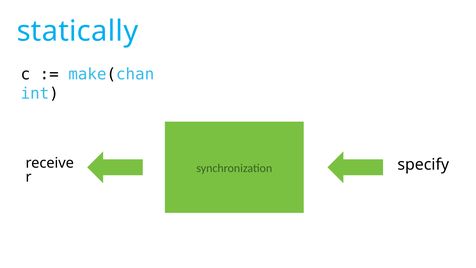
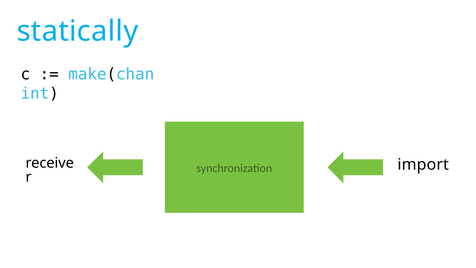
specify: specify -> import
